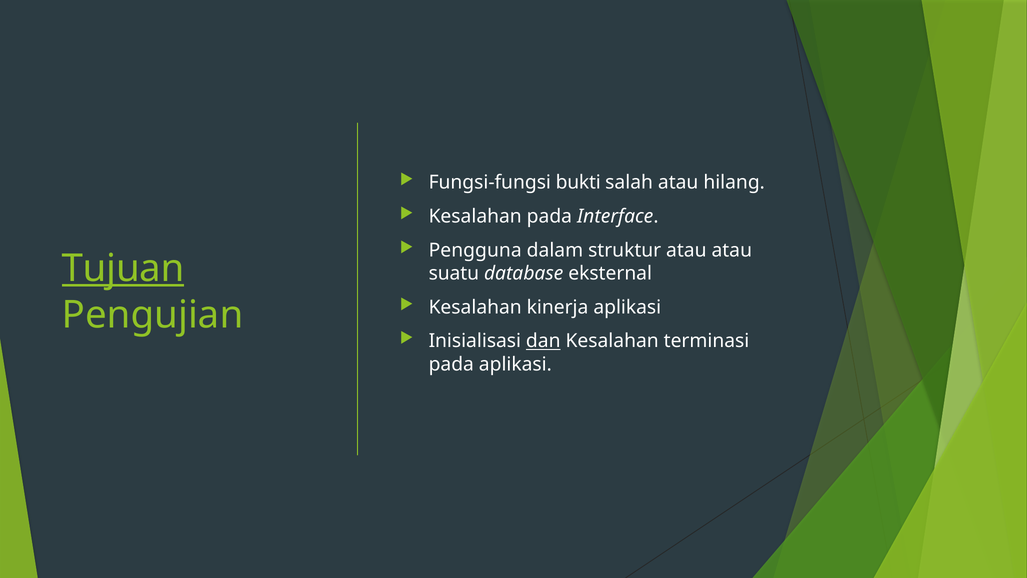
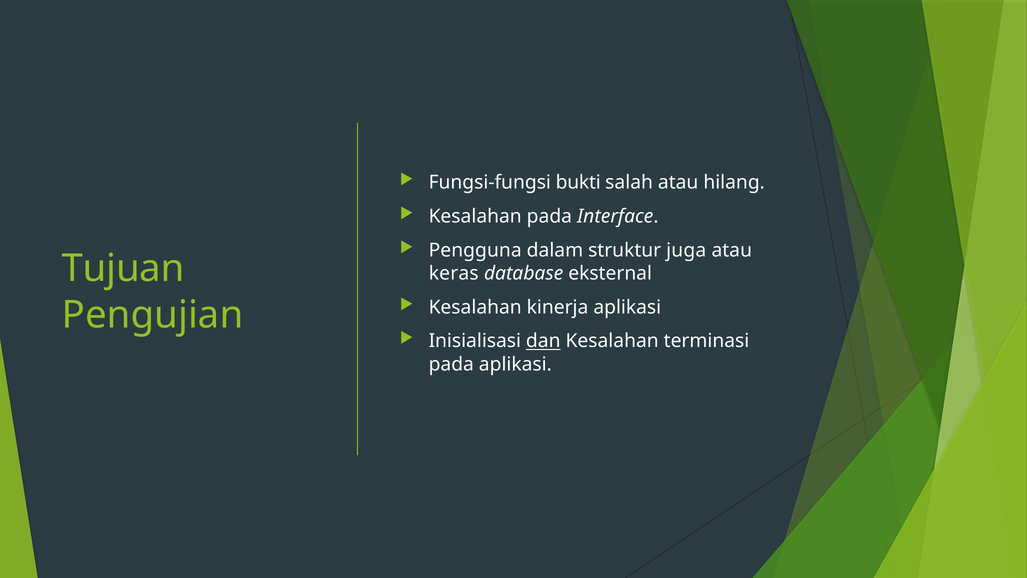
struktur atau: atau -> juga
Tujuan underline: present -> none
suatu: suatu -> keras
